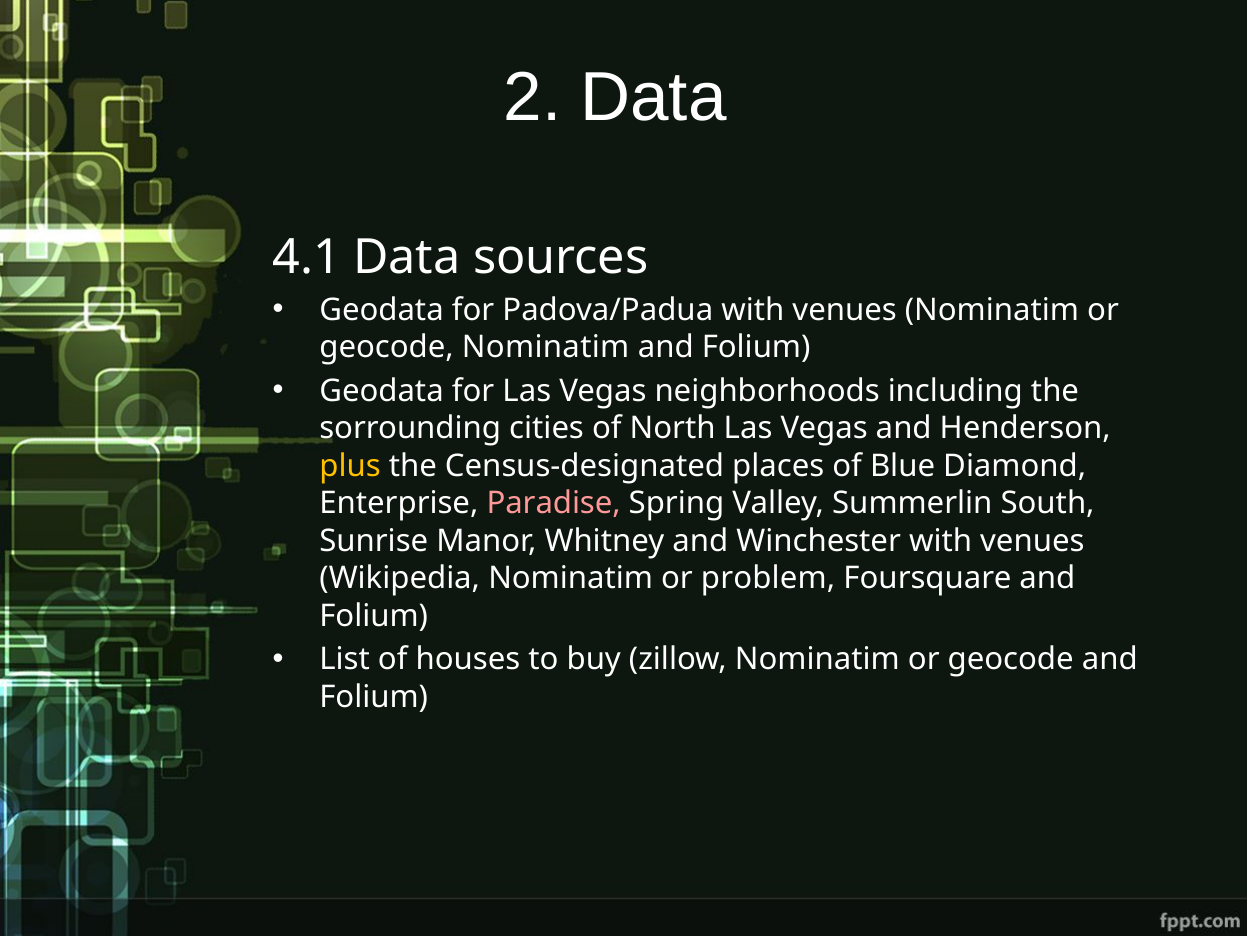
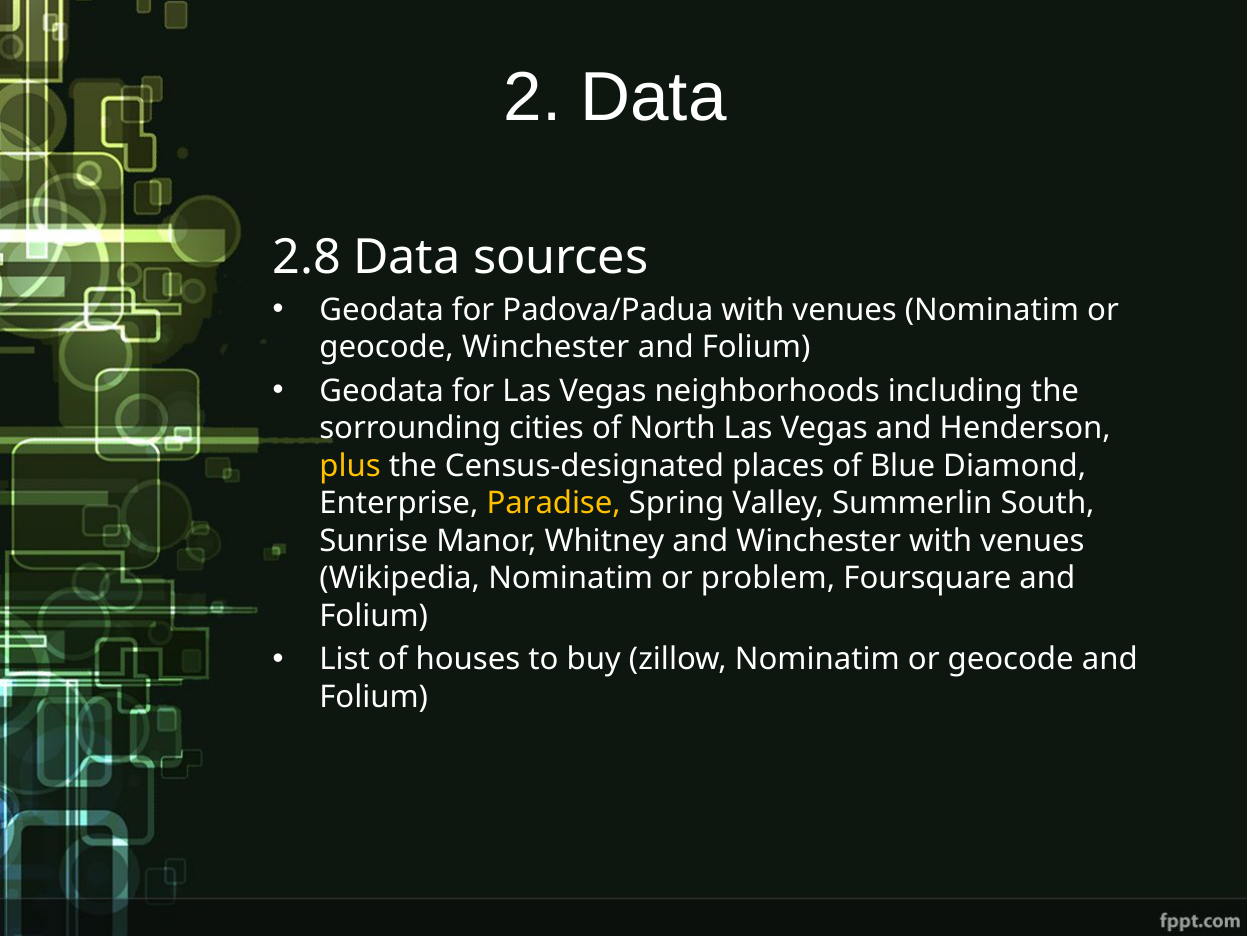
4.1: 4.1 -> 2.8
geocode Nominatim: Nominatim -> Winchester
Paradise colour: pink -> yellow
